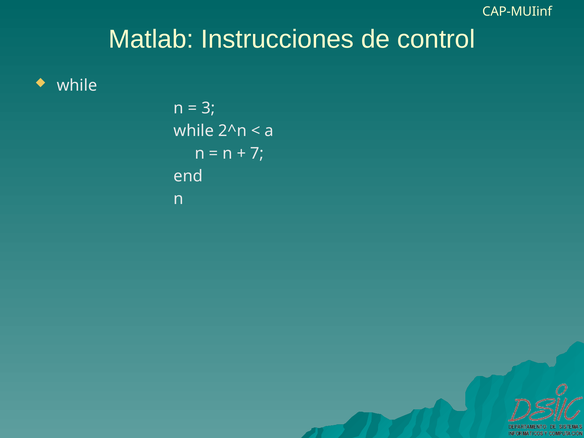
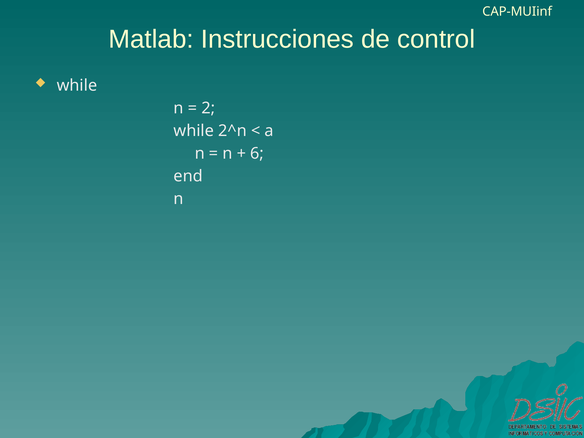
3: 3 -> 2
7: 7 -> 6
